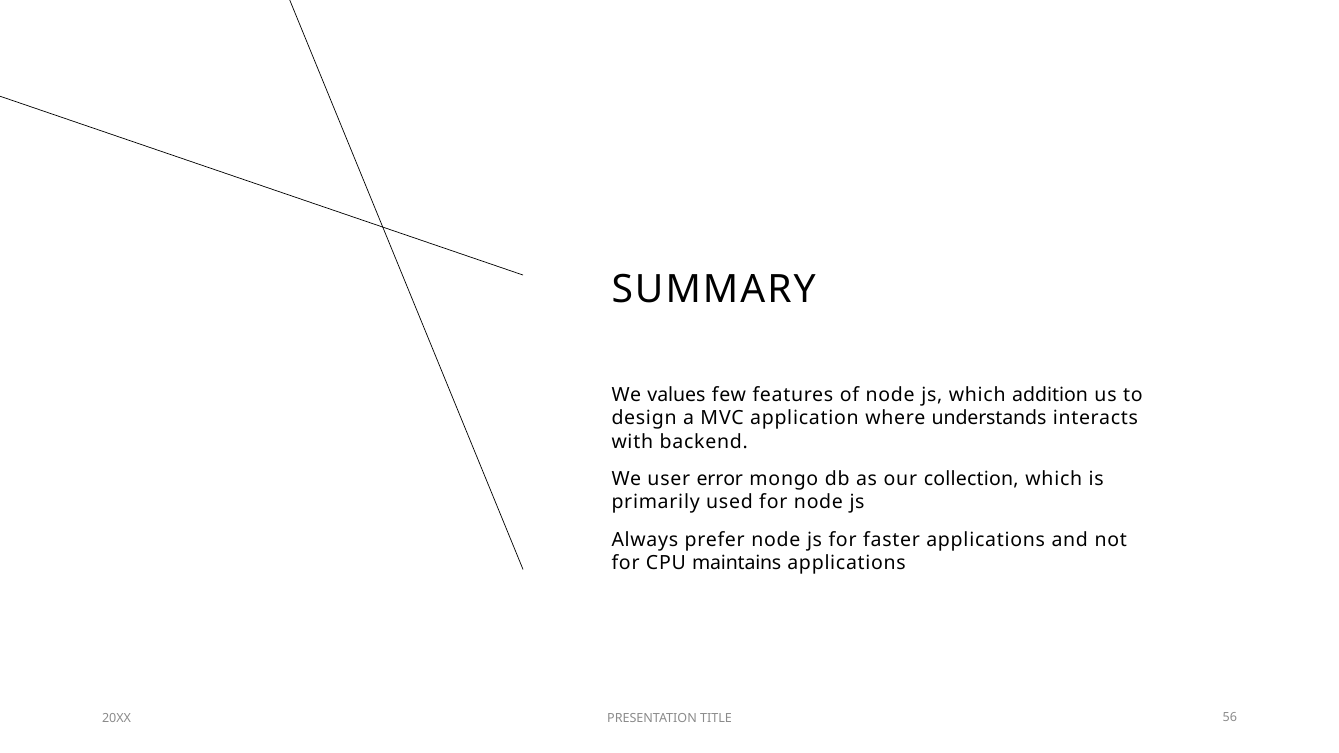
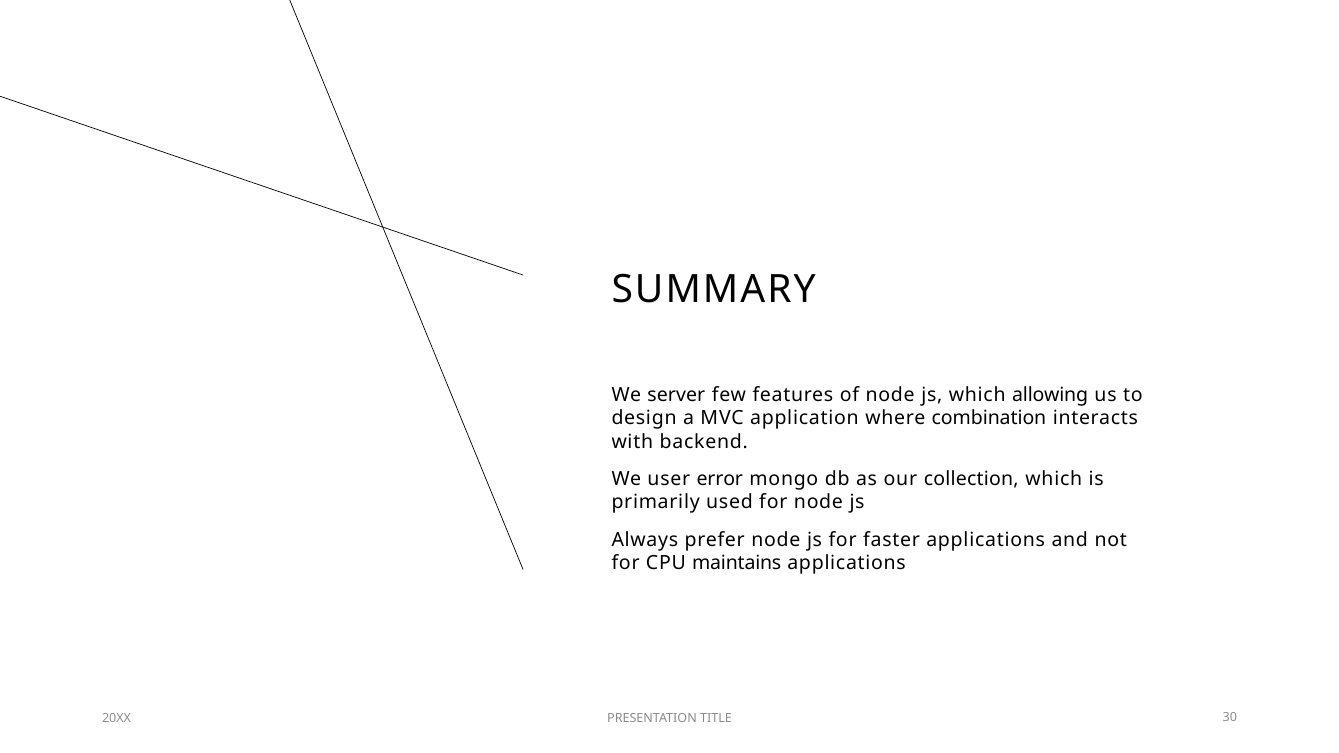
values: values -> server
addition: addition -> allowing
understands: understands -> combination
56: 56 -> 30
